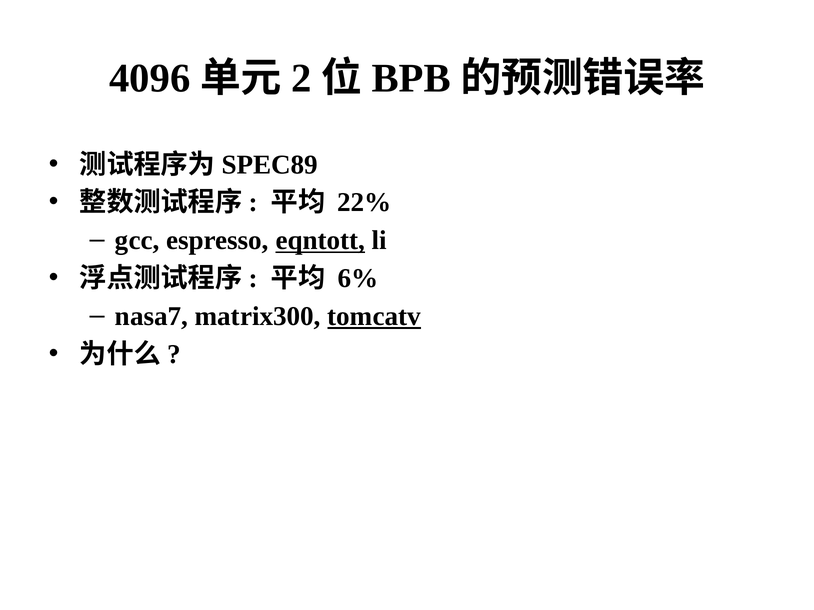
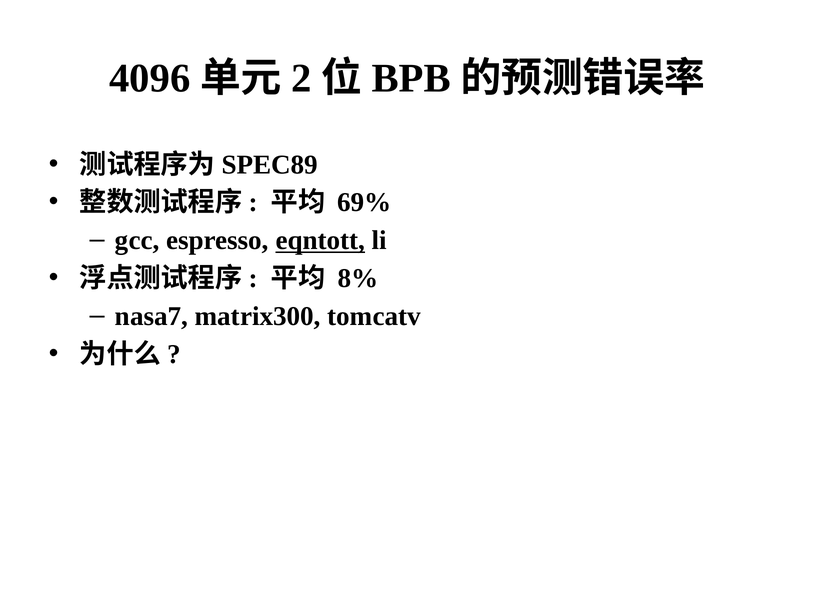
22%: 22% -> 69%
6%: 6% -> 8%
tomcatv underline: present -> none
